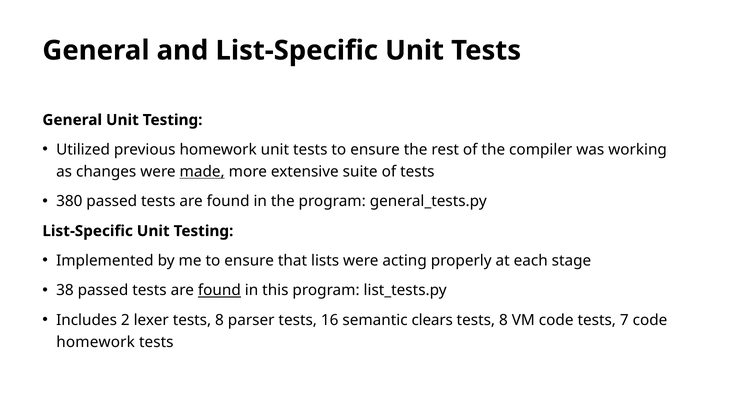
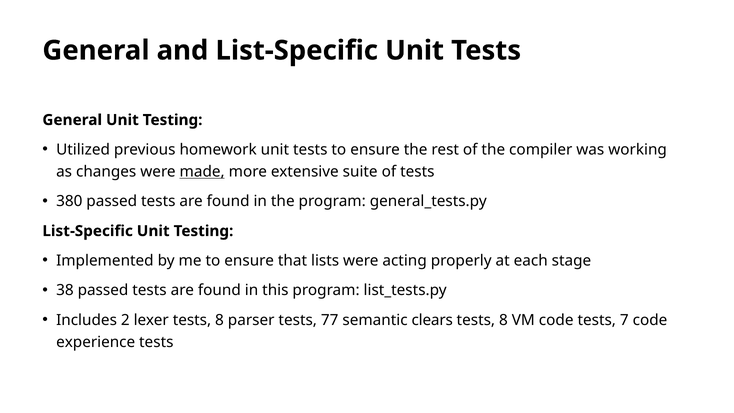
found at (219, 290) underline: present -> none
16: 16 -> 77
homework at (96, 342): homework -> experience
